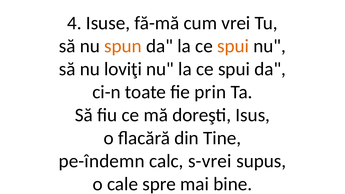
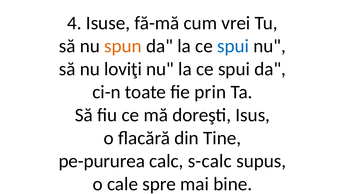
spui at (233, 46) colour: orange -> blue
pe-îndemn: pe-îndemn -> pe-pururea
s-vrei: s-vrei -> s-calc
